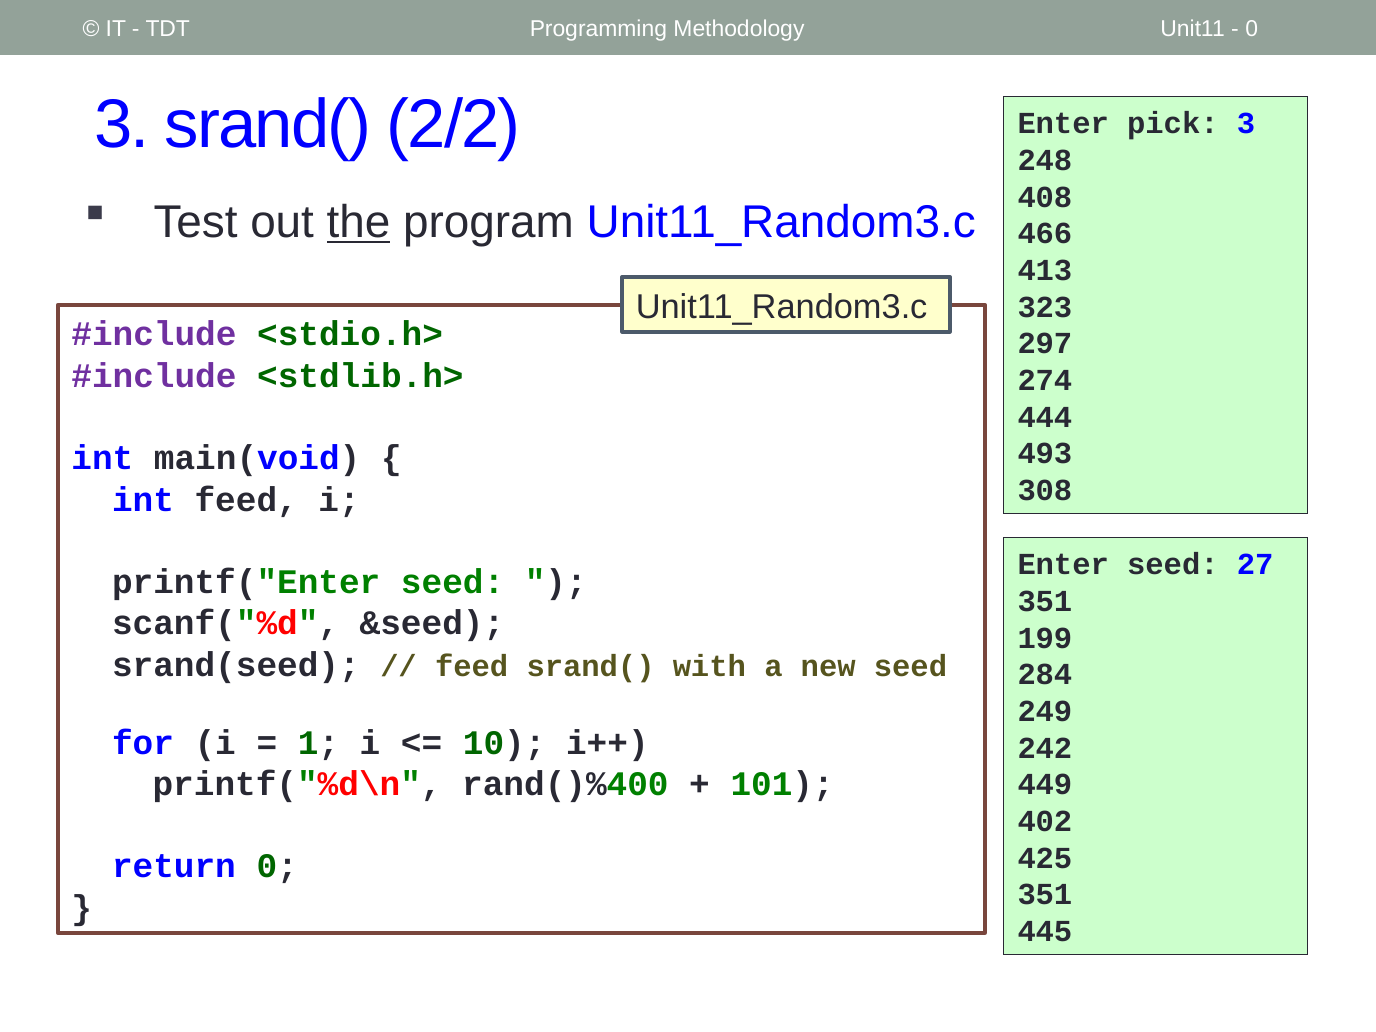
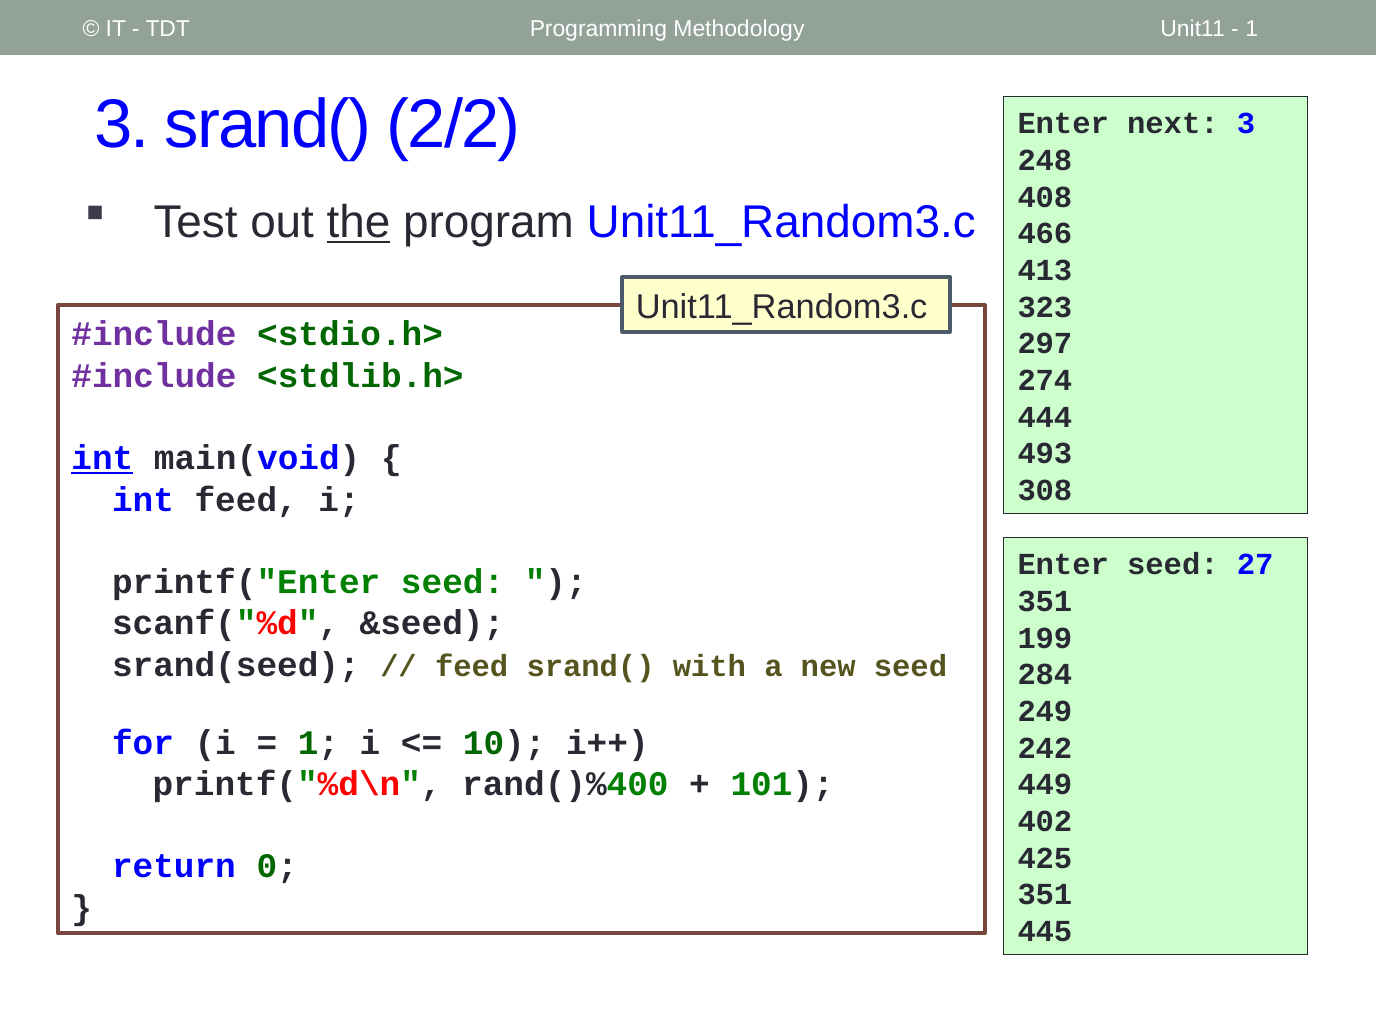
0 at (1252, 29): 0 -> 1
pick: pick -> next
int at (102, 458) underline: none -> present
